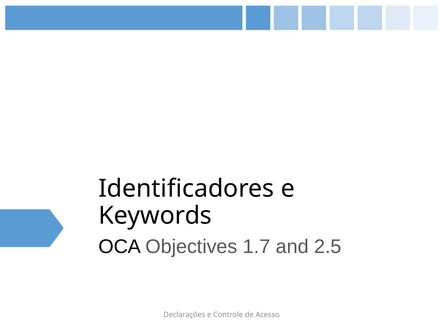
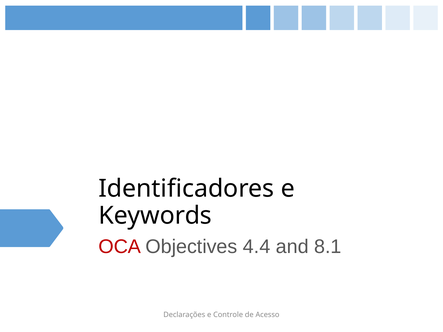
OCA colour: black -> red
1.7: 1.7 -> 4.4
2.5: 2.5 -> 8.1
